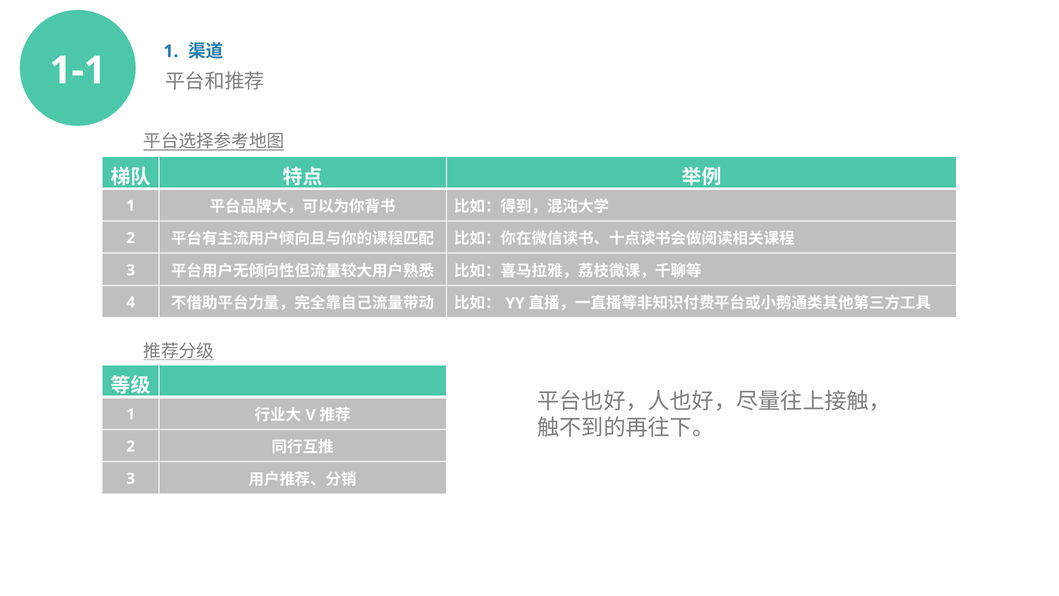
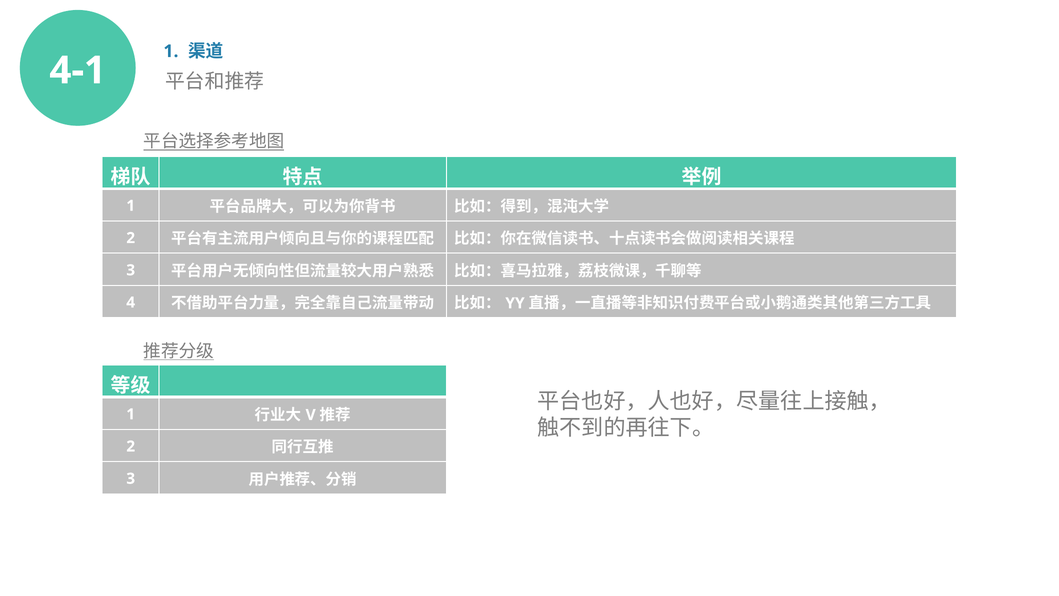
1-1: 1-1 -> 4-1
